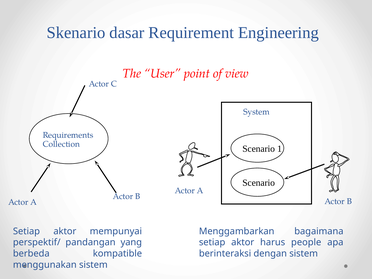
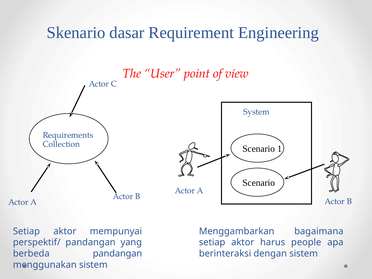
berbeda kompatible: kompatible -> pandangan
